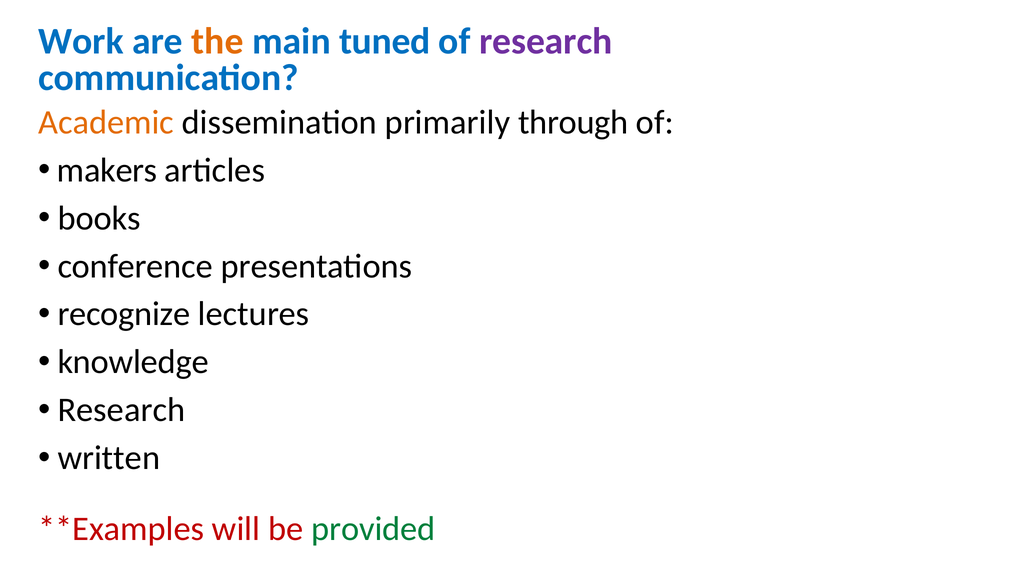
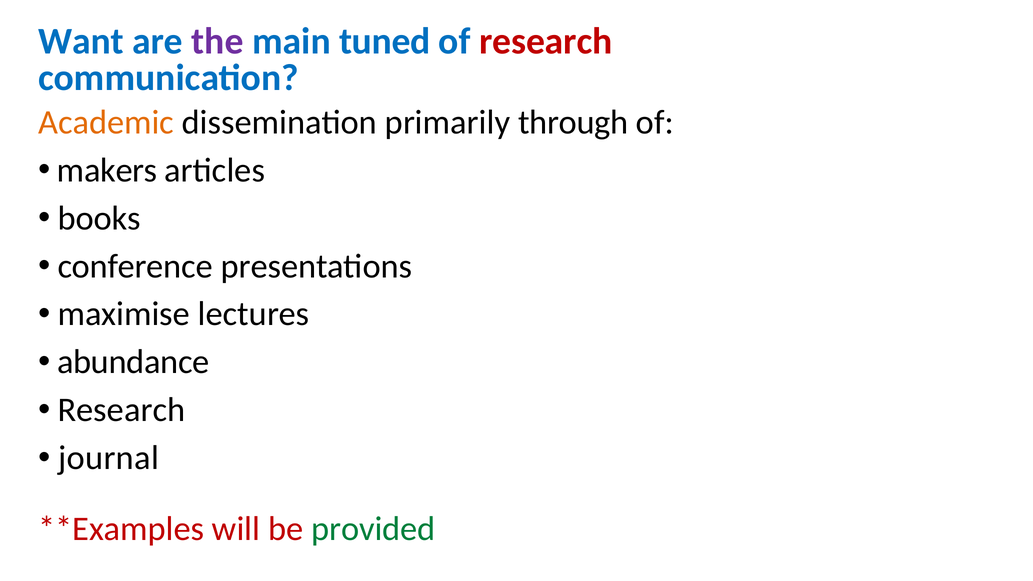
Work: Work -> Want
the colour: orange -> purple
research at (546, 41) colour: purple -> red
recognize: recognize -> maximise
knowledge: knowledge -> abundance
written: written -> journal
